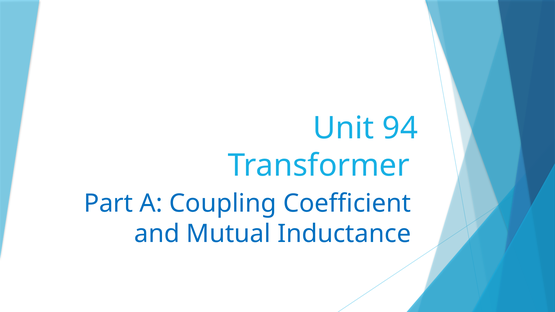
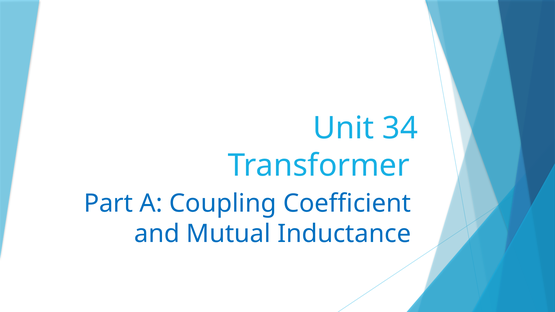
94: 94 -> 34
